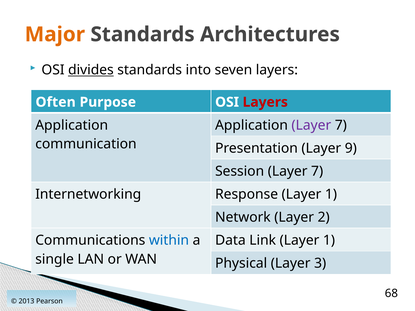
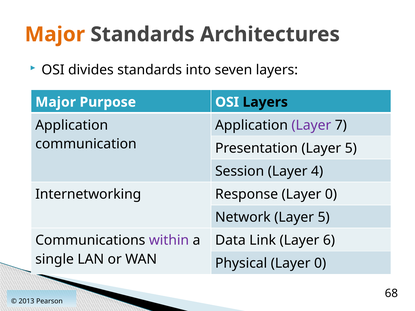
divides underline: present -> none
Often at (56, 102): Often -> Major
Layers at (265, 102) colour: red -> black
Presentation Layer 9: 9 -> 5
Session Layer 7: 7 -> 4
1 at (331, 194): 1 -> 0
Network Layer 2: 2 -> 5
within colour: blue -> purple
Link Layer 1: 1 -> 6
Physical Layer 3: 3 -> 0
